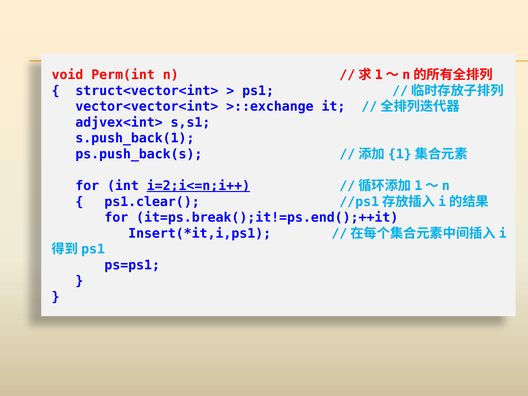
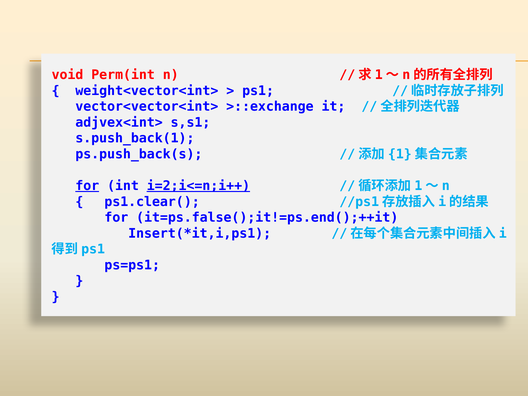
struct<vector<int>: struct<vector<int> -> weight<vector<int>
for at (87, 186) underline: none -> present
it=ps.break();it!=ps.end();++it: it=ps.break();it!=ps.end();++it -> it=ps.false();it!=ps.end();++it
